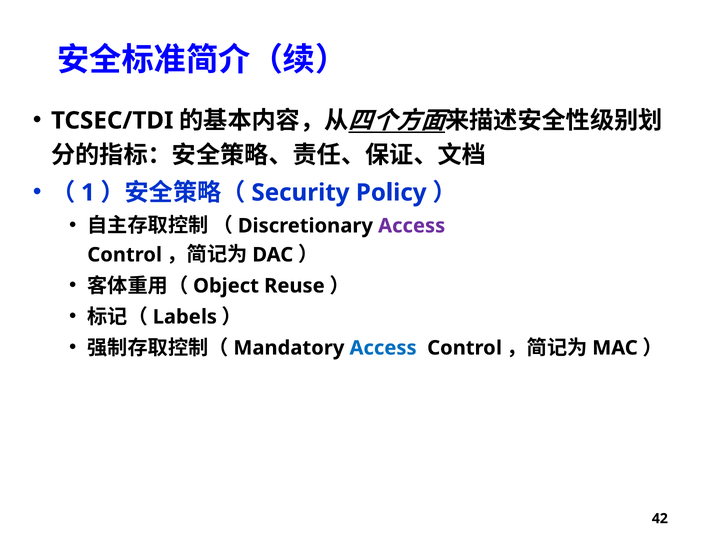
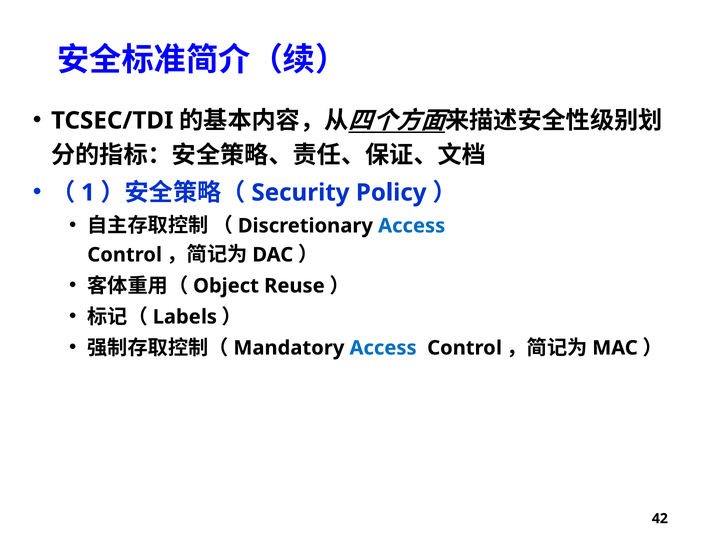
Access at (412, 226) colour: purple -> blue
